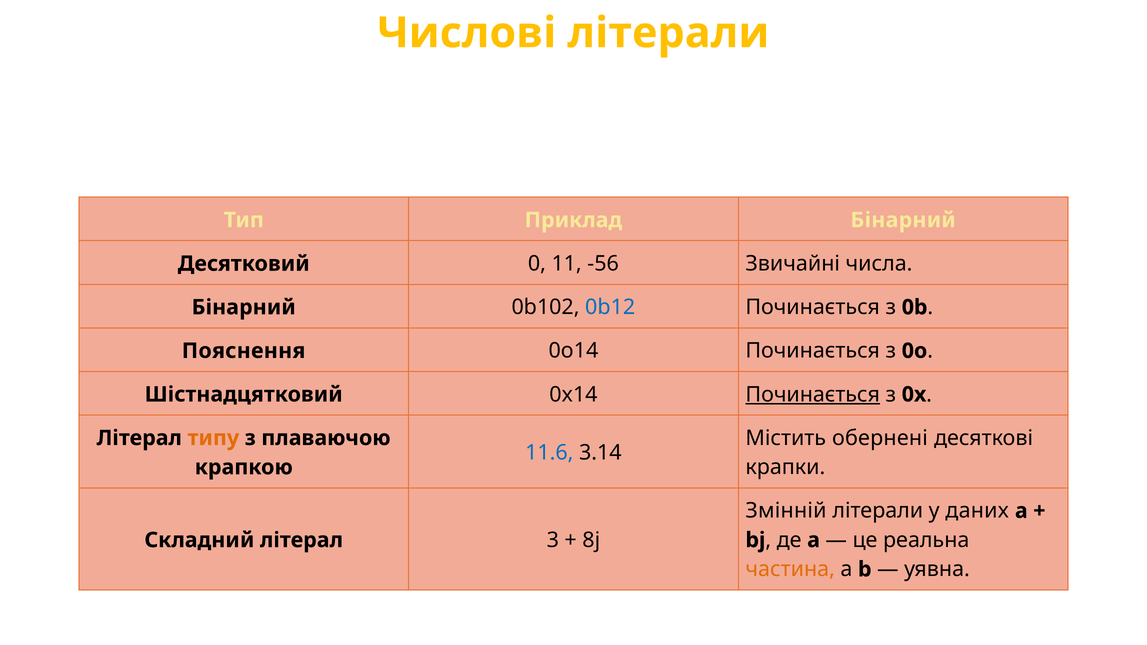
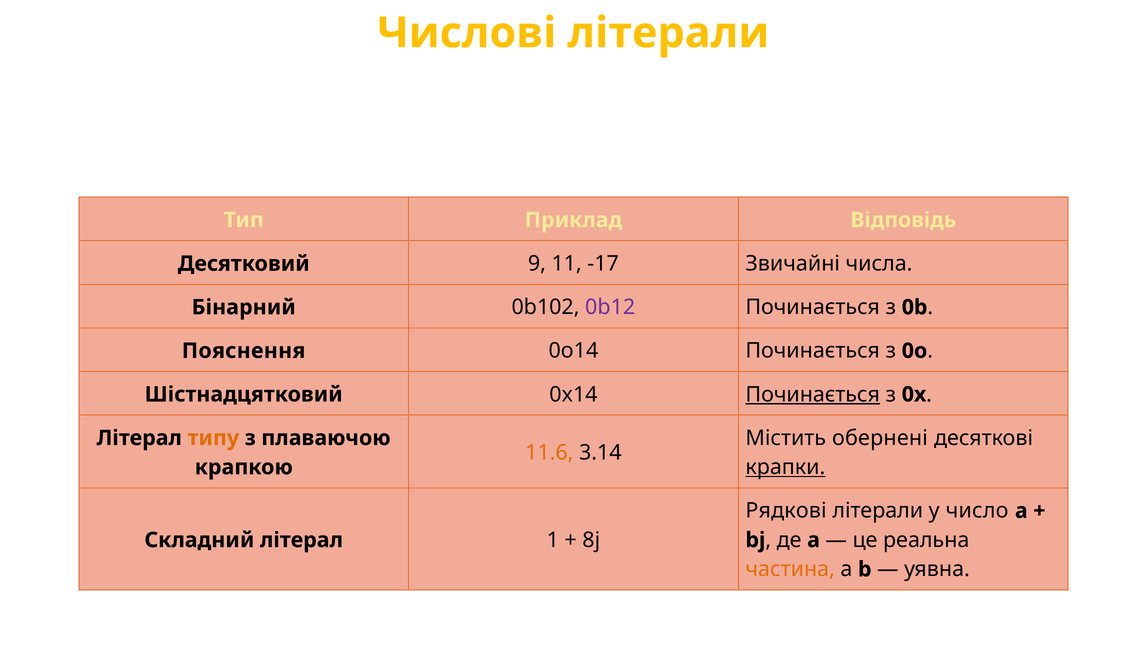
Приклад Бінарний: Бінарний -> Відповідь
0: 0 -> 9
-56: -56 -> -17
0b12 colour: blue -> purple
11.6 colour: blue -> orange
крапки underline: none -> present
Змінній: Змінній -> Рядкові
даних: даних -> число
3: 3 -> 1
